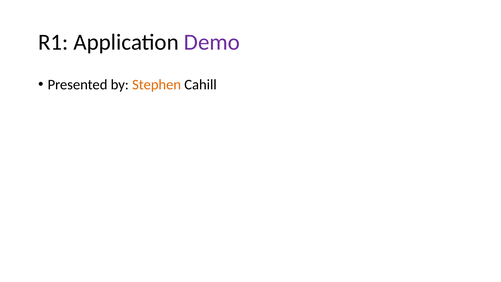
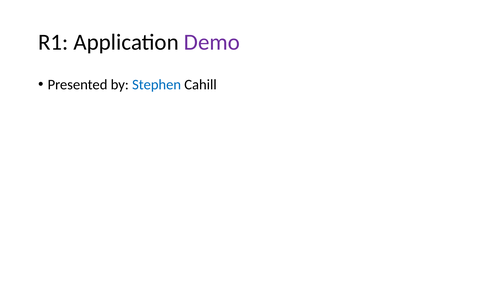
Stephen colour: orange -> blue
